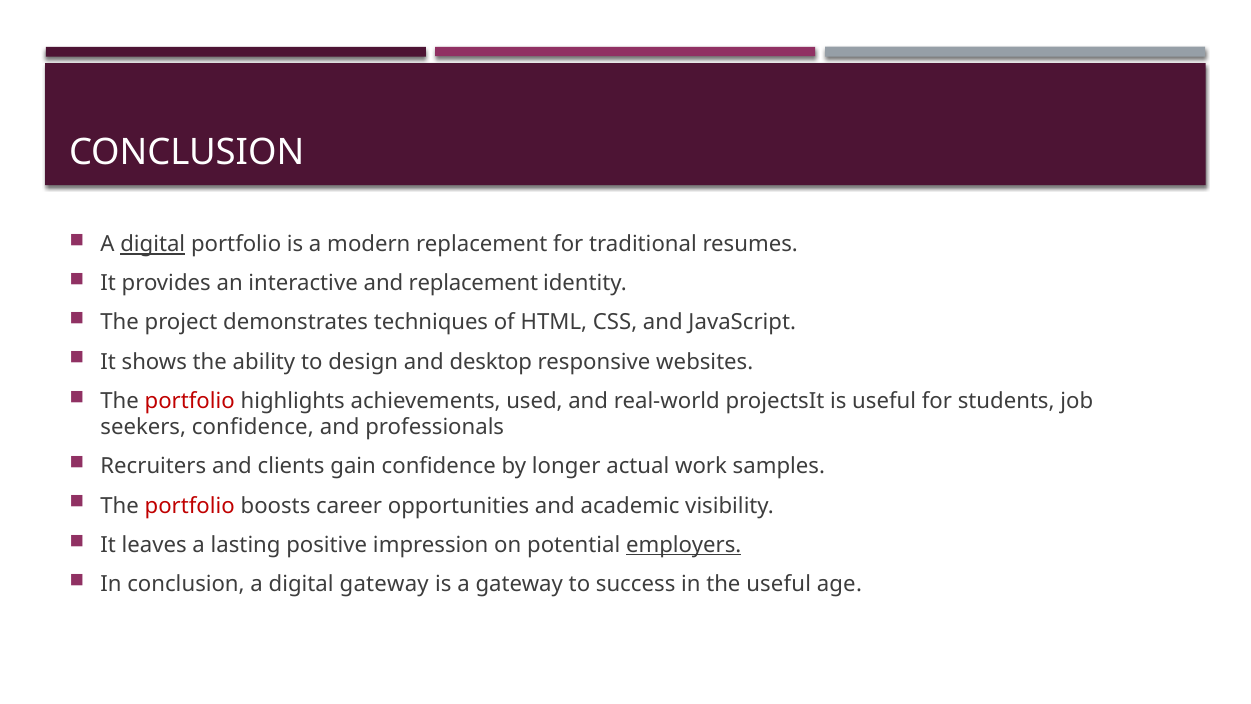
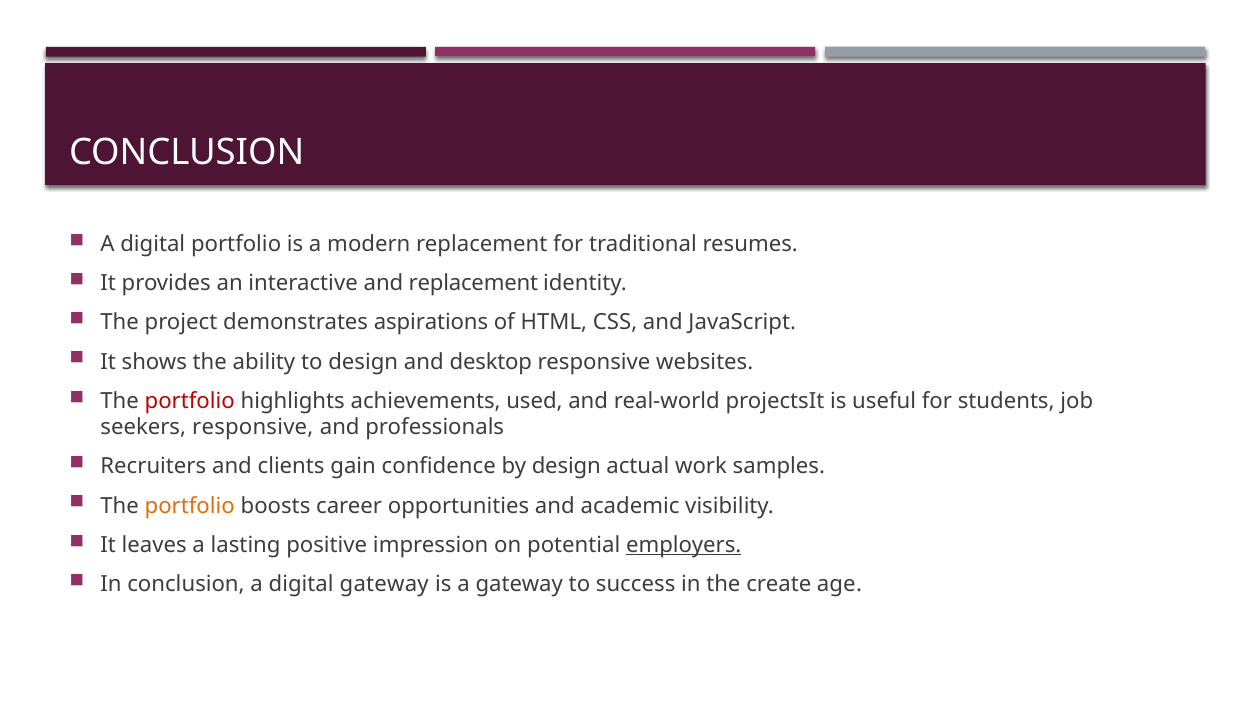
digital at (153, 244) underline: present -> none
techniques: techniques -> aspirations
seekers confidence: confidence -> responsive
by longer: longer -> design
portfolio at (190, 506) colour: red -> orange
the useful: useful -> create
